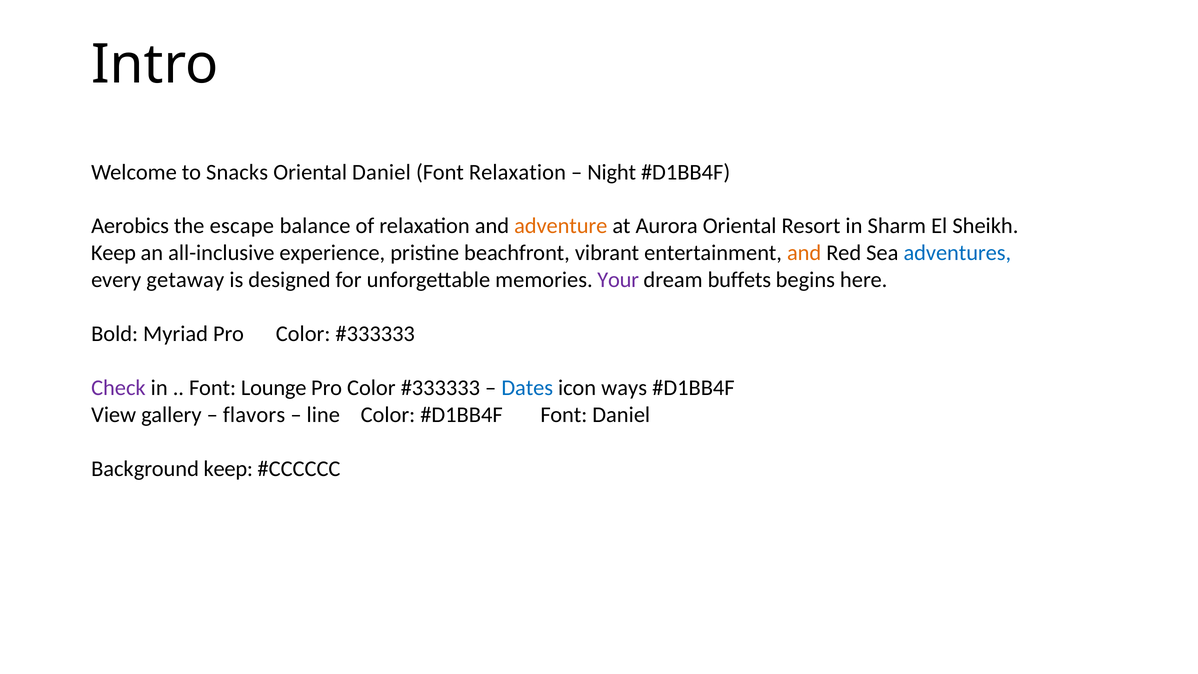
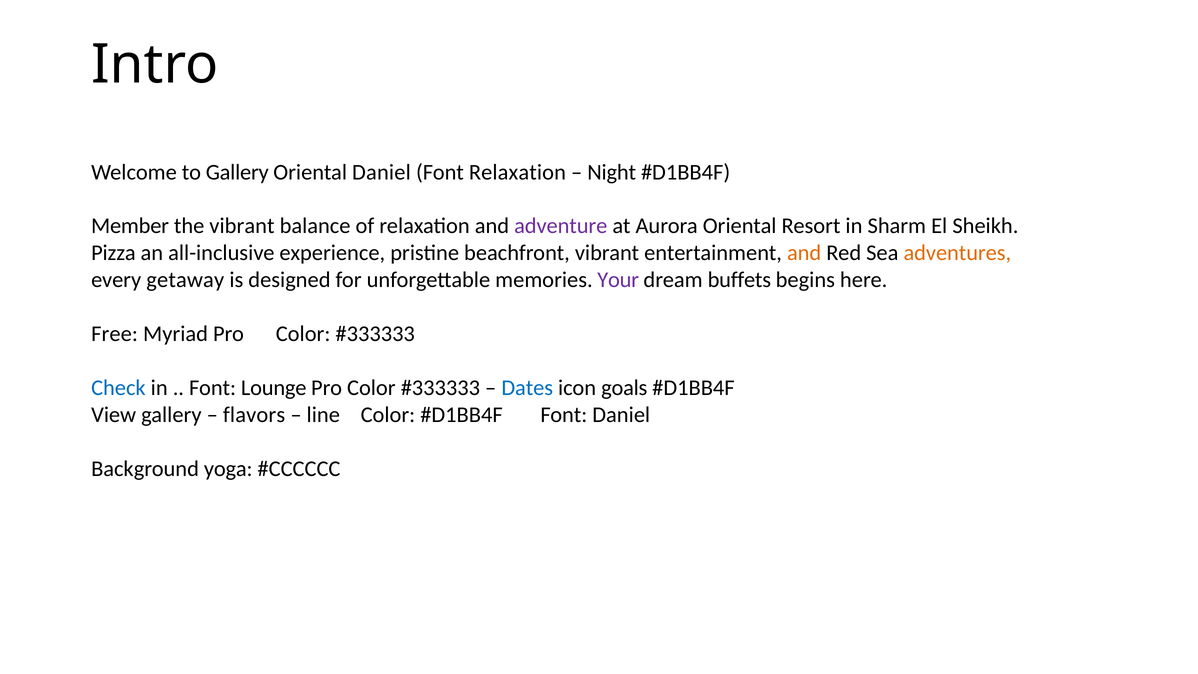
to Snacks: Snacks -> Gallery
Aerobics: Aerobics -> Member
the escape: escape -> vibrant
adventure colour: orange -> purple
Keep at (113, 253): Keep -> Pizza
adventures colour: blue -> orange
Bold: Bold -> Free
Check colour: purple -> blue
ways: ways -> goals
Background keep: keep -> yoga
